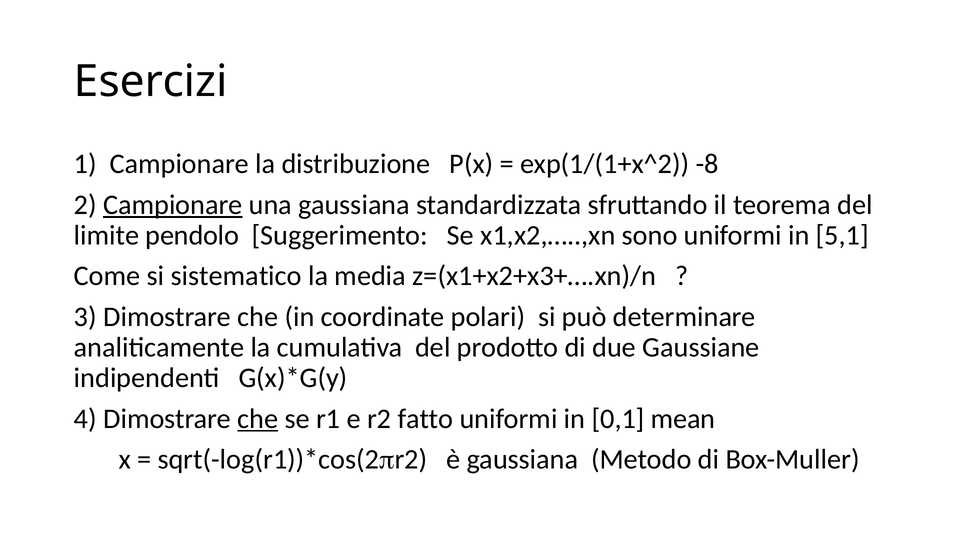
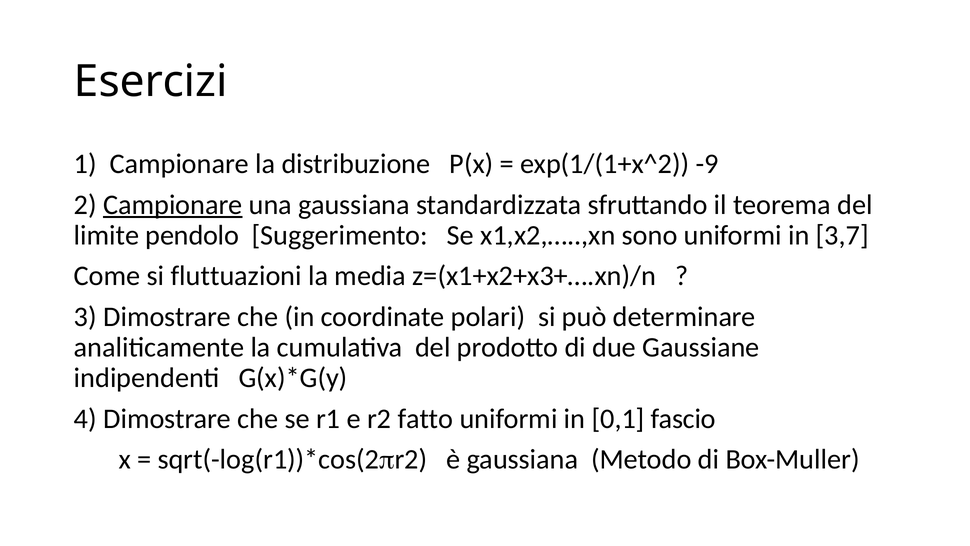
-8: -8 -> -9
5,1: 5,1 -> 3,7
sistematico: sistematico -> fluttuazioni
che at (258, 418) underline: present -> none
mean: mean -> fascio
